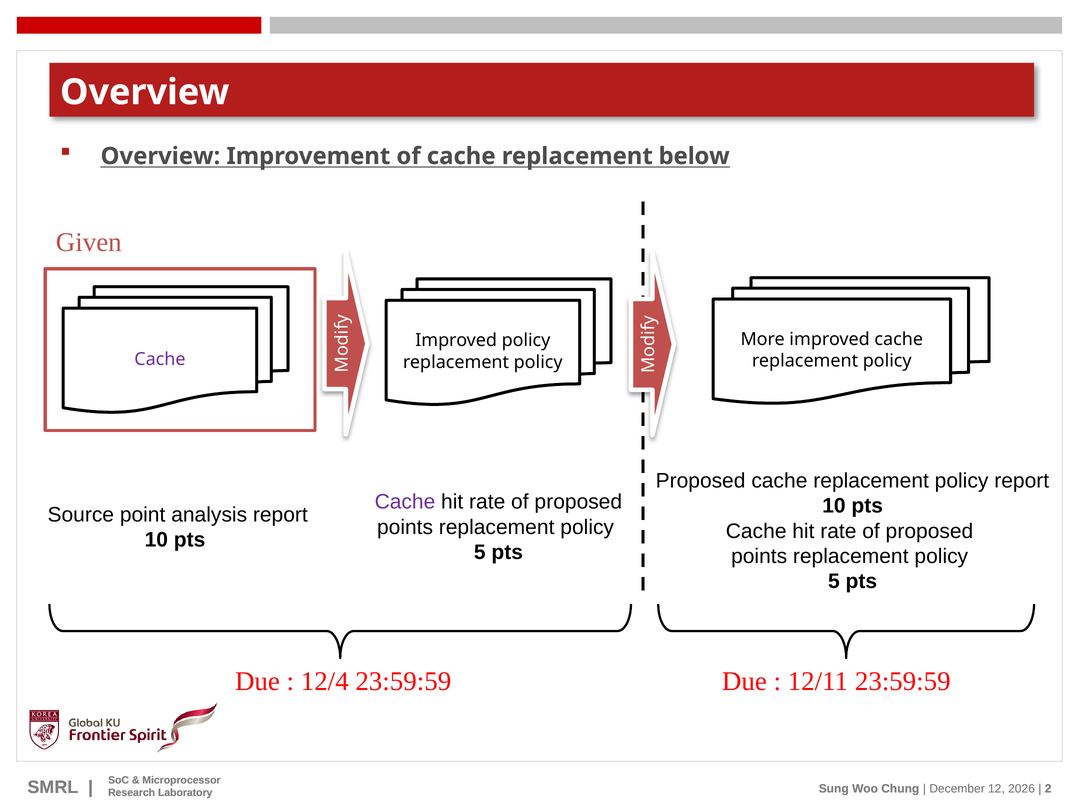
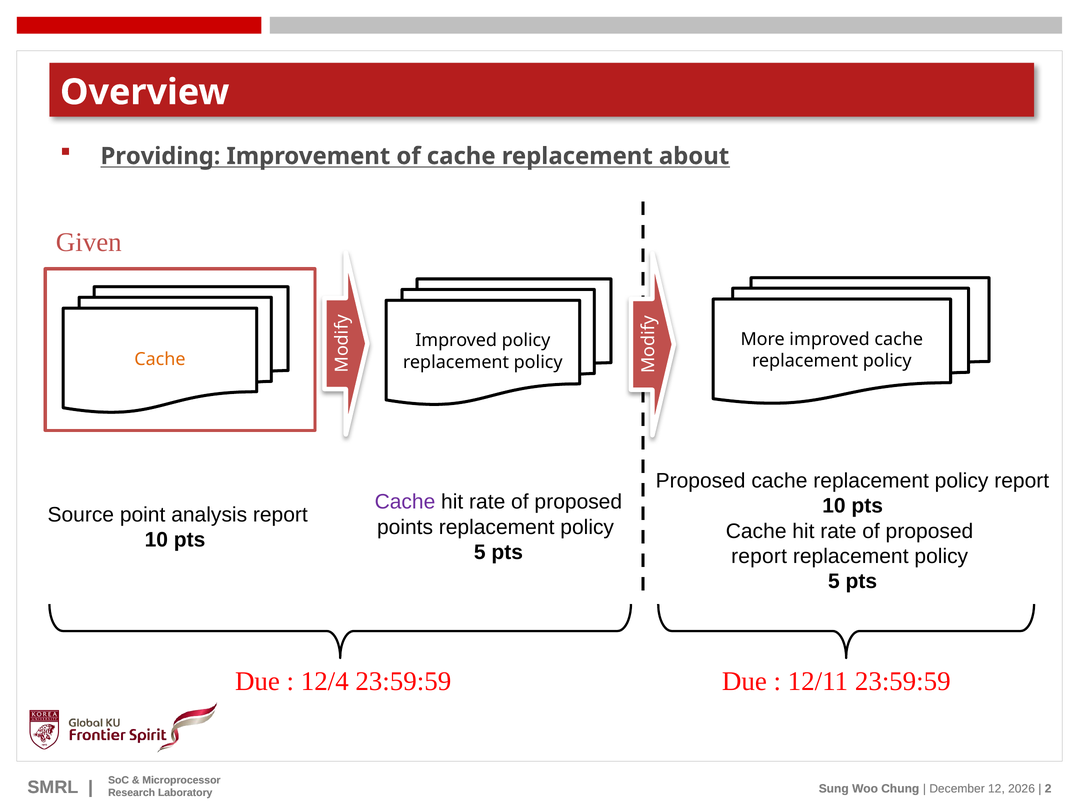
Overview at (160, 156): Overview -> Providing
below: below -> about
Cache at (160, 359) colour: purple -> orange
points at (759, 556): points -> report
